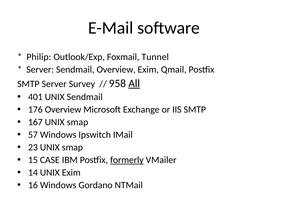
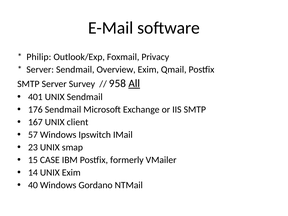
Tunnel: Tunnel -> Privacy
176 Overview: Overview -> Sendmail
167 UNIX smap: smap -> client
formerly underline: present -> none
16: 16 -> 40
